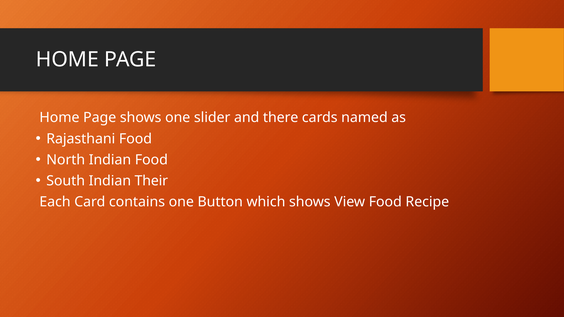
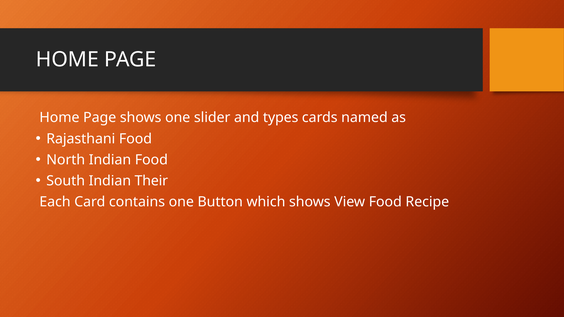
there: there -> types
